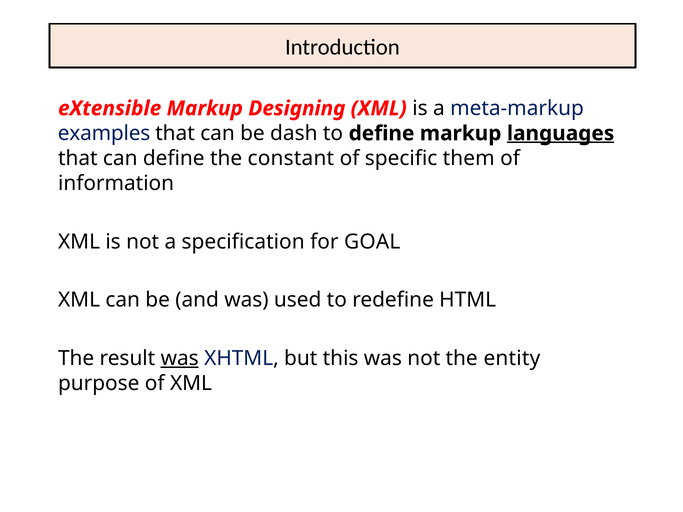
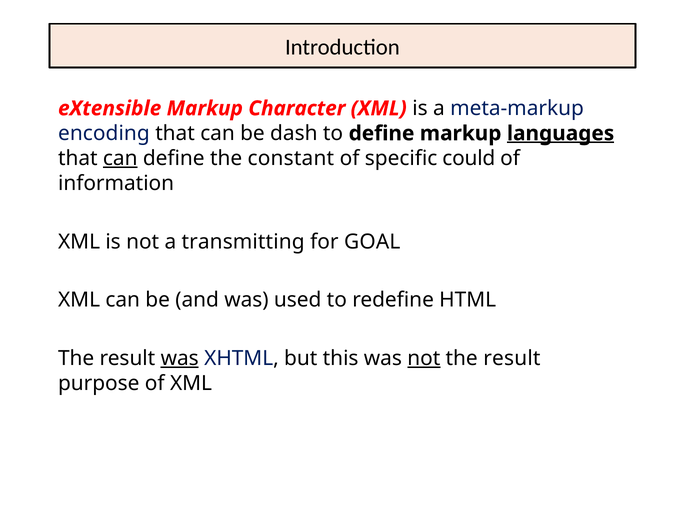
Designing: Designing -> Character
examples: examples -> encoding
can at (120, 158) underline: none -> present
them: them -> could
specification: specification -> transmitting
not at (424, 359) underline: none -> present
entity at (512, 359): entity -> result
